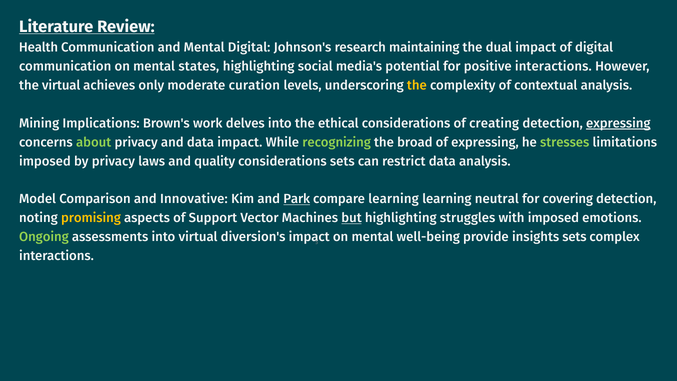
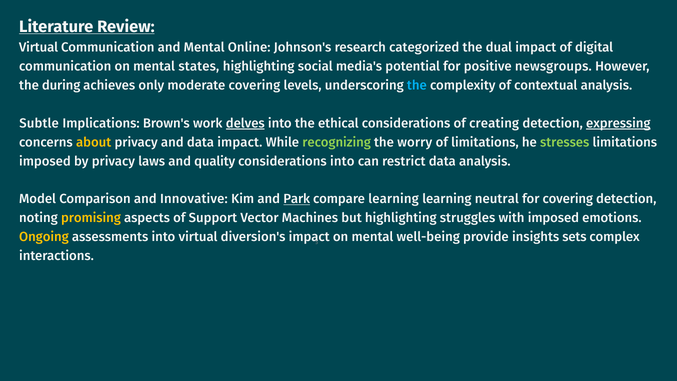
Health at (39, 47): Health -> Virtual
Mental Digital: Digital -> Online
maintaining: maintaining -> categorized
positive interactions: interactions -> newsgroups
the virtual: virtual -> during
moderate curation: curation -> covering
the at (417, 85) colour: yellow -> light blue
Mining: Mining -> Subtle
delves underline: none -> present
about colour: light green -> yellow
broad: broad -> worry
of expressing: expressing -> limitations
considerations sets: sets -> into
but underline: present -> none
Ongoing colour: light green -> yellow
